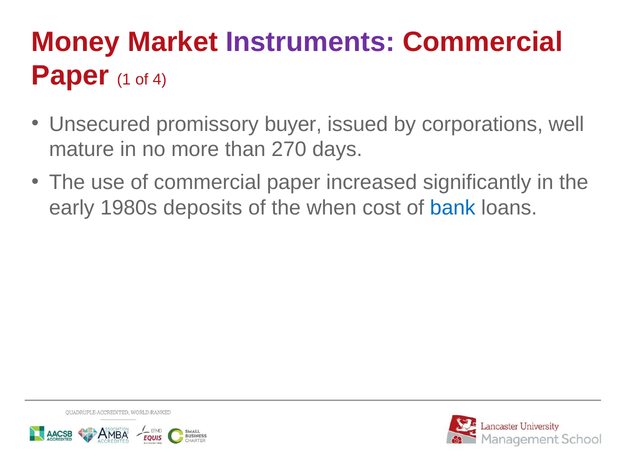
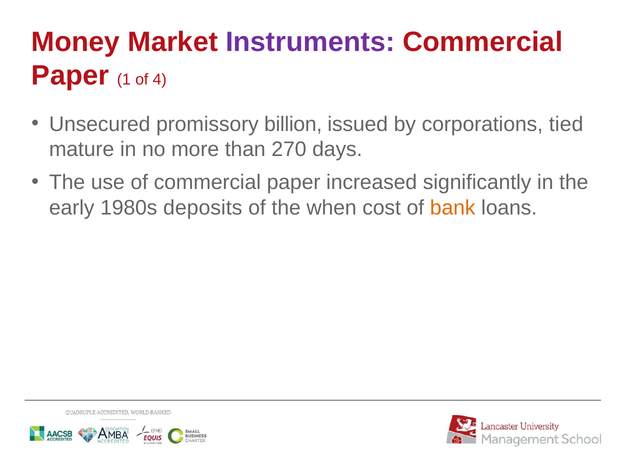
buyer: buyer -> billion
well: well -> tied
bank colour: blue -> orange
